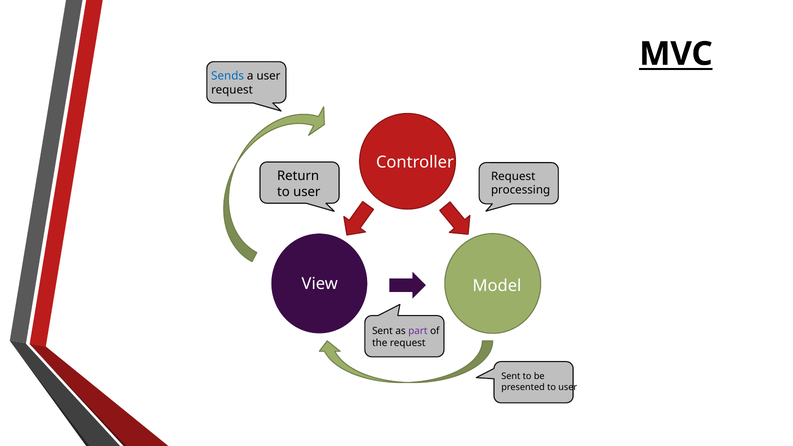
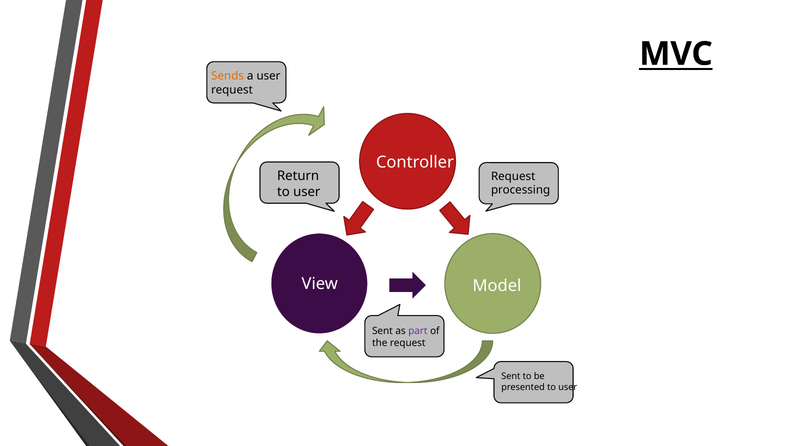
Sends colour: blue -> orange
